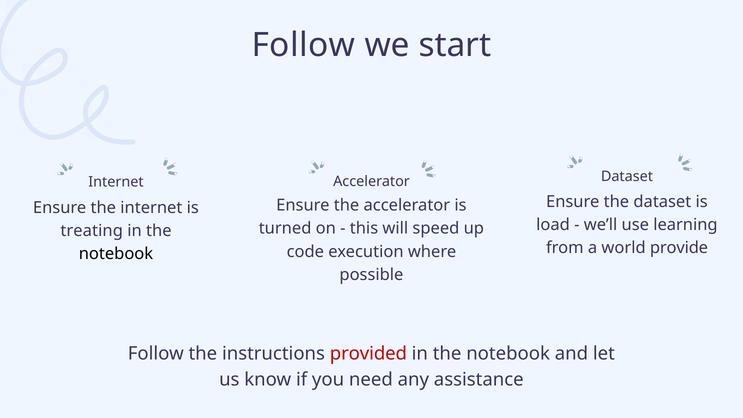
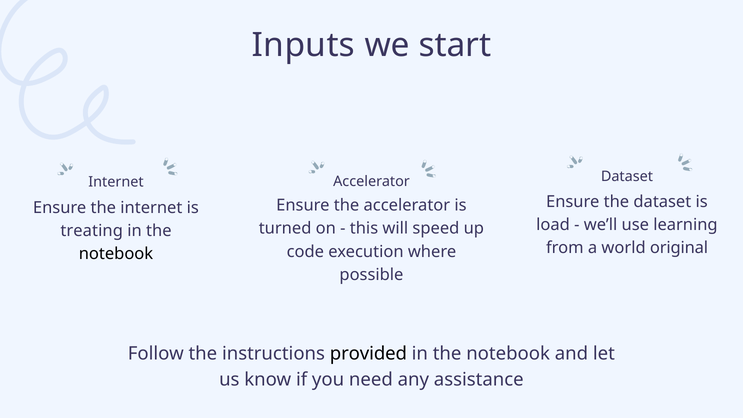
Follow at (303, 45): Follow -> Inputs
provide: provide -> original
provided colour: red -> black
